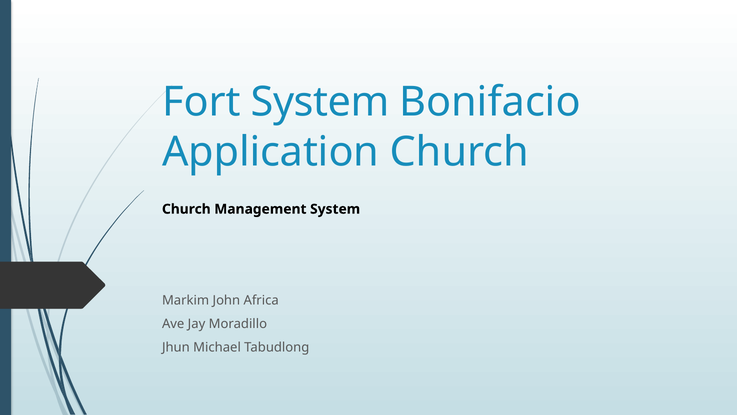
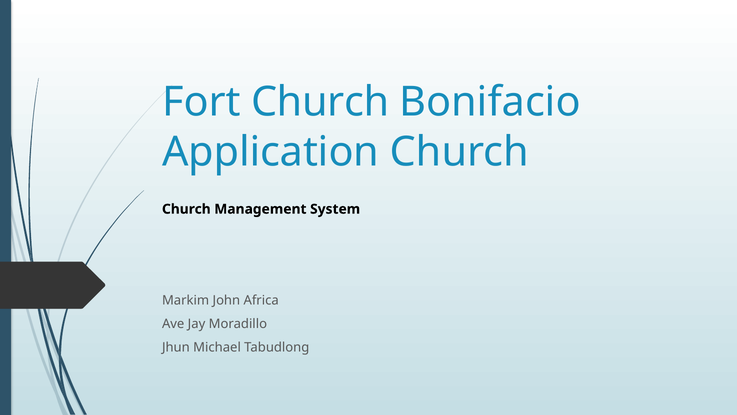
Fort System: System -> Church
